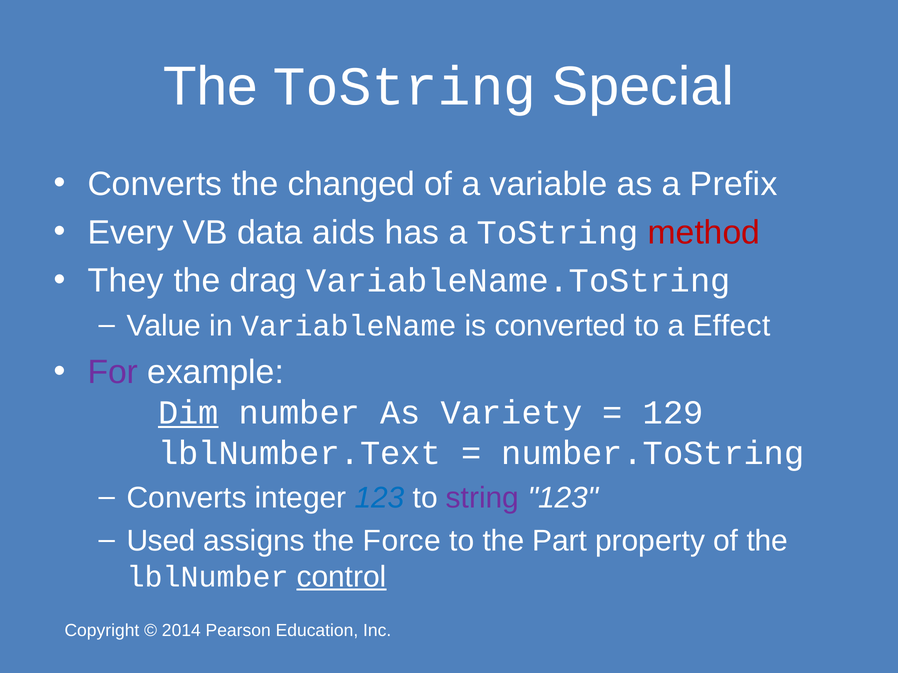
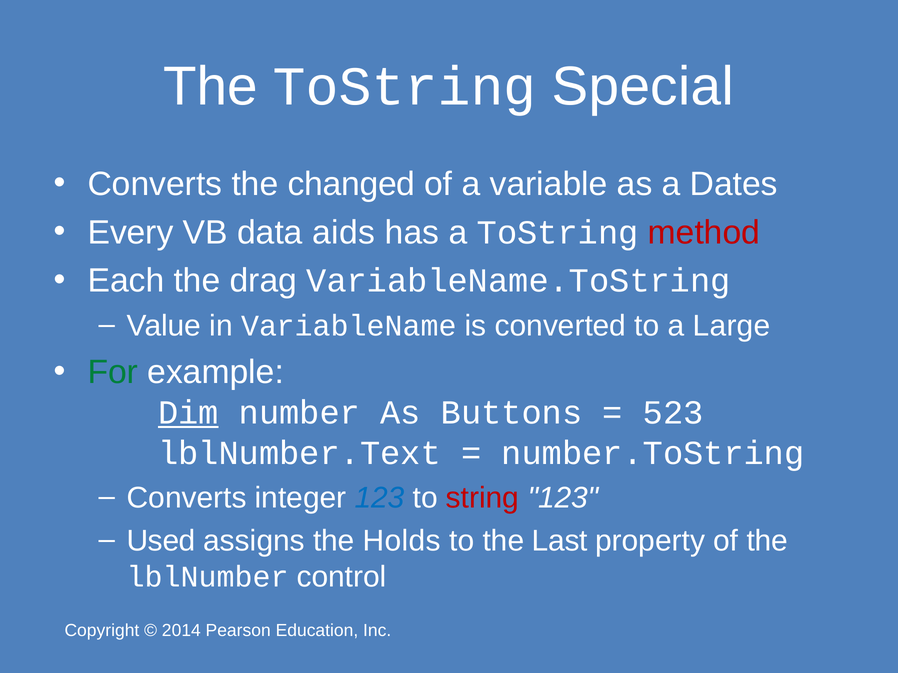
Prefix: Prefix -> Dates
They: They -> Each
Effect: Effect -> Large
For colour: purple -> green
Variety: Variety -> Buttons
129: 129 -> 523
string colour: purple -> red
Force: Force -> Holds
Part: Part -> Last
control underline: present -> none
